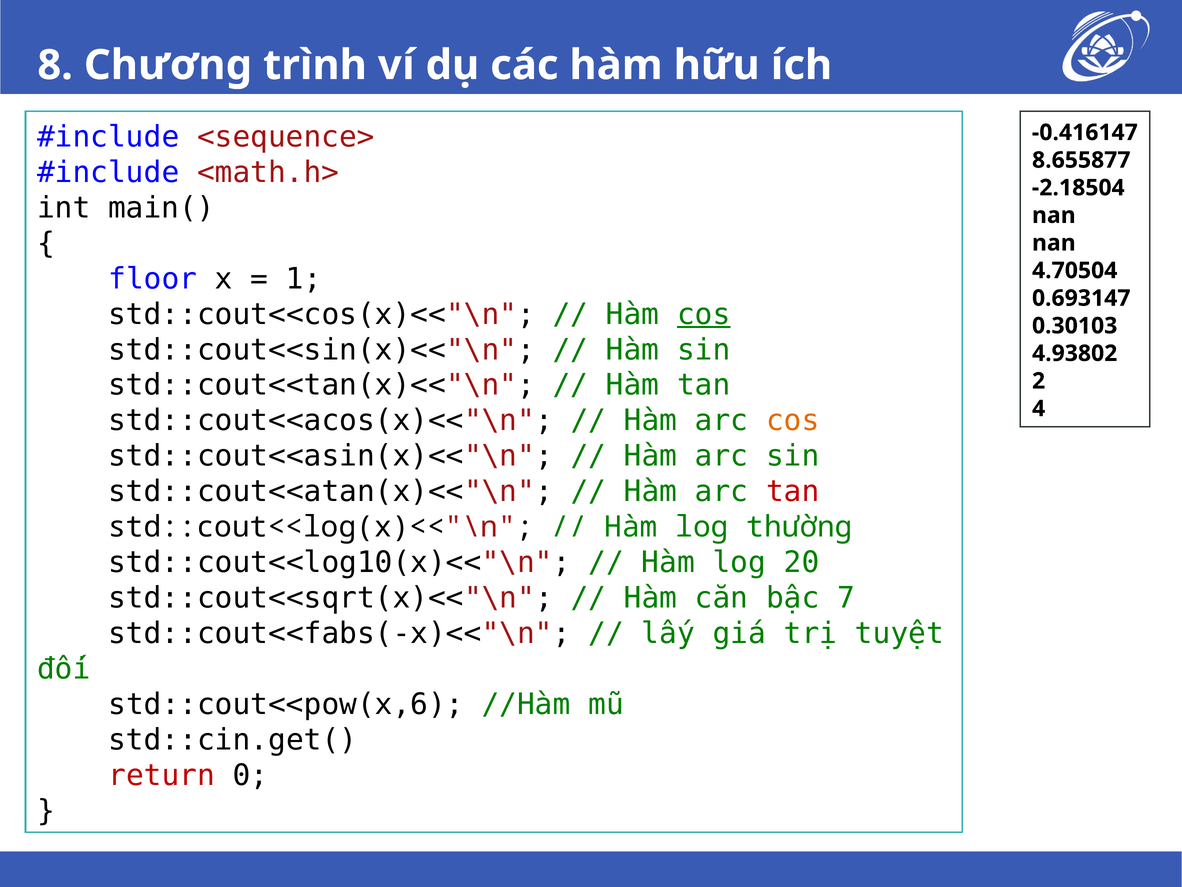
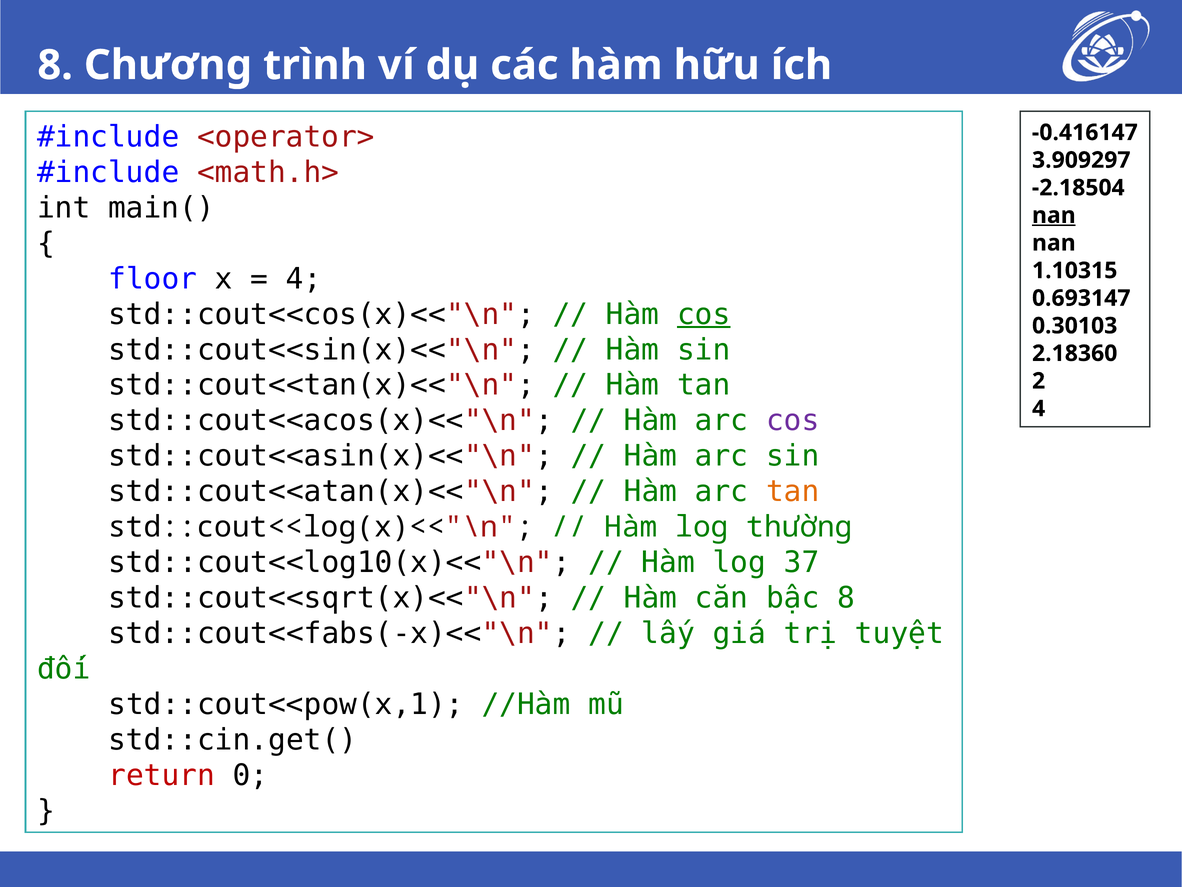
<sequence>: <sequence> -> <operator>
8.655877: 8.655877 -> 3.909297
nan at (1054, 215) underline: none -> present
1 at (304, 279): 1 -> 4
4.70504: 4.70504 -> 1.10315
4.93802: 4.93802 -> 2.18360
cos at (793, 420) colour: orange -> purple
tan at (793, 491) colour: red -> orange
20: 20 -> 37
bậc 7: 7 -> 8
std::cout<<pow(x,6: std::cout<<pow(x,6 -> std::cout<<pow(x,1
